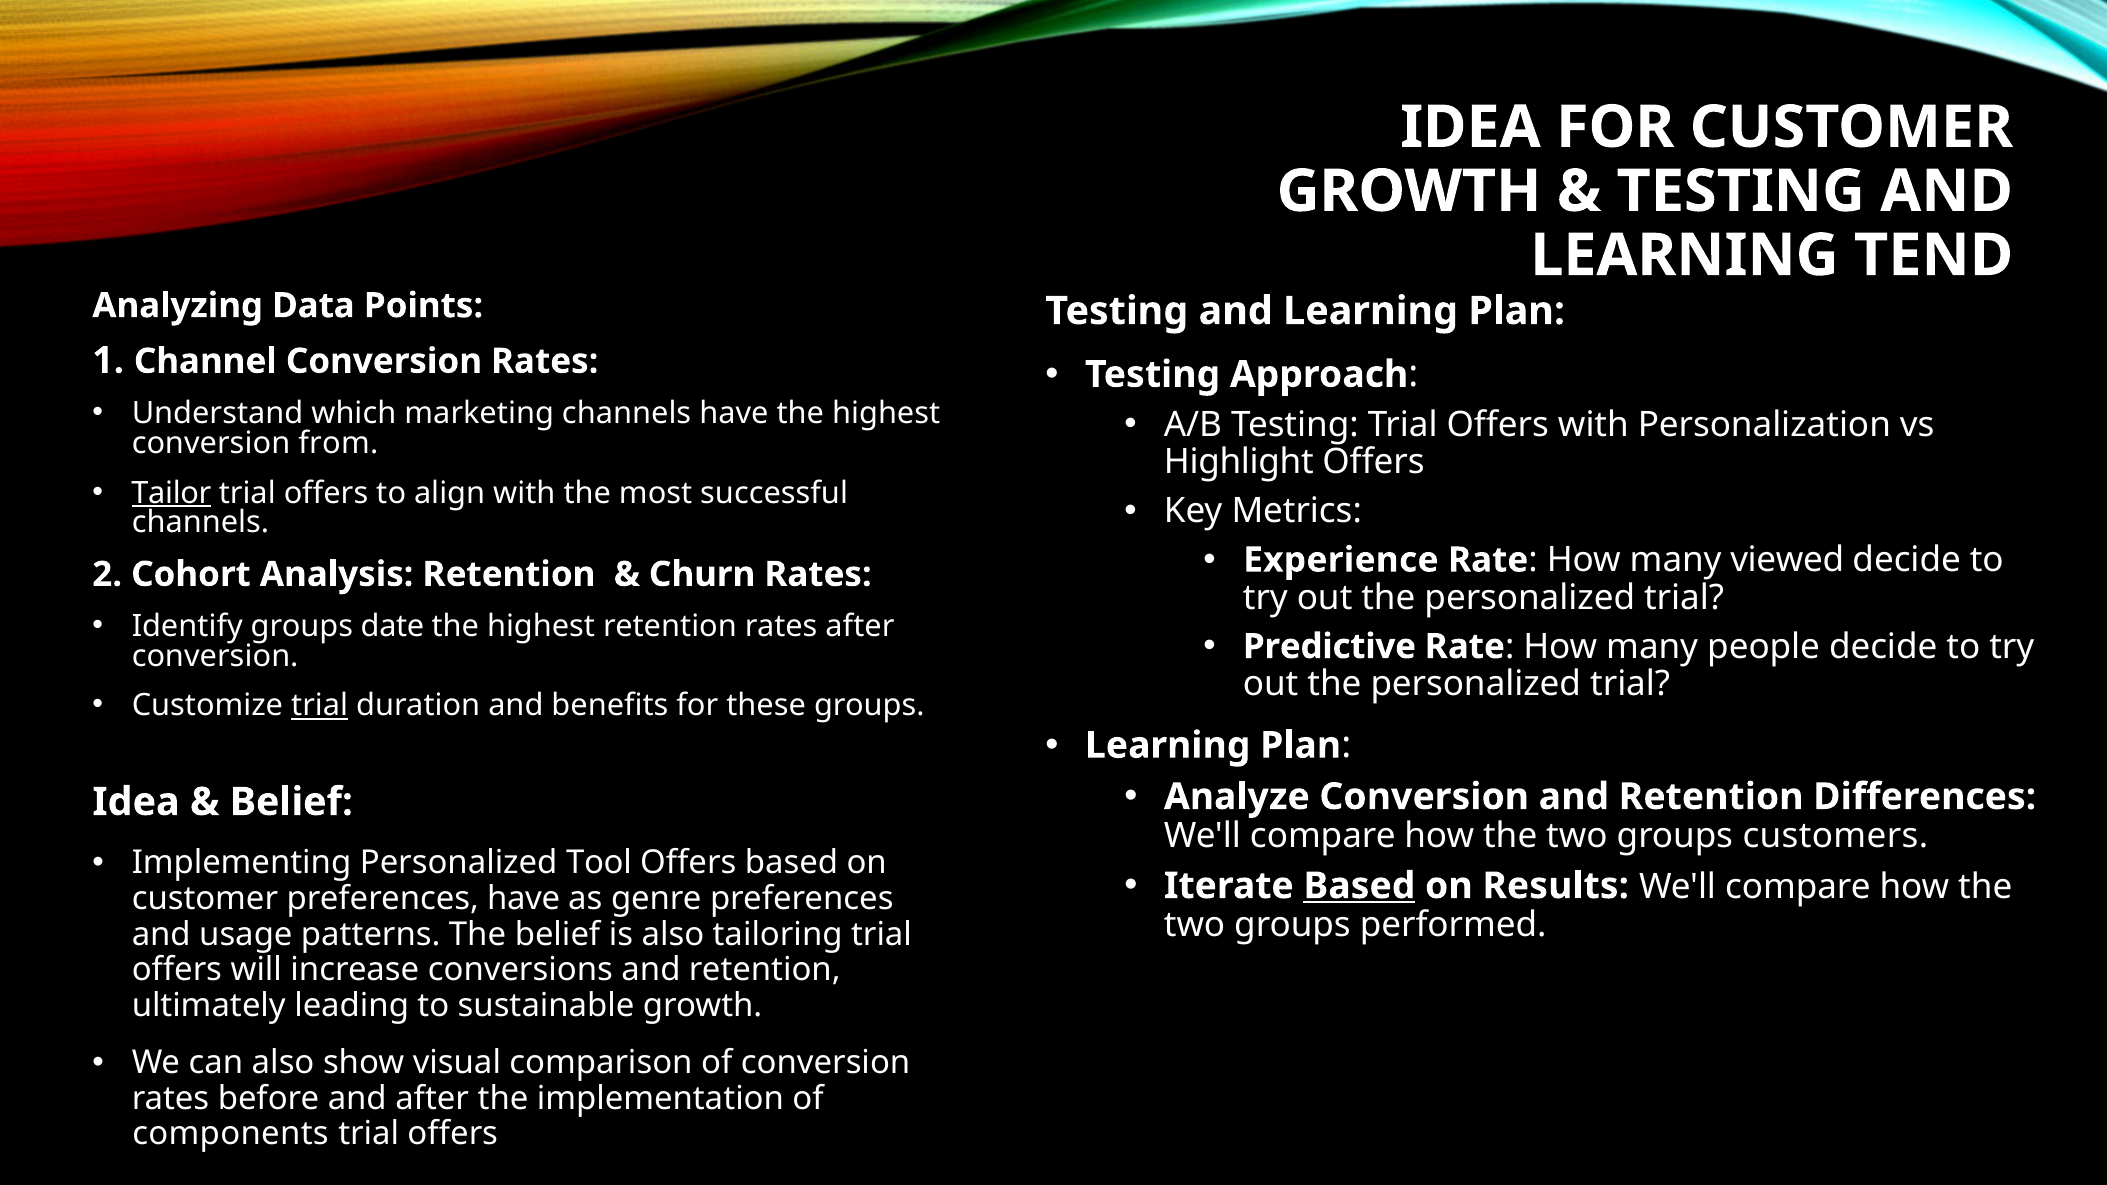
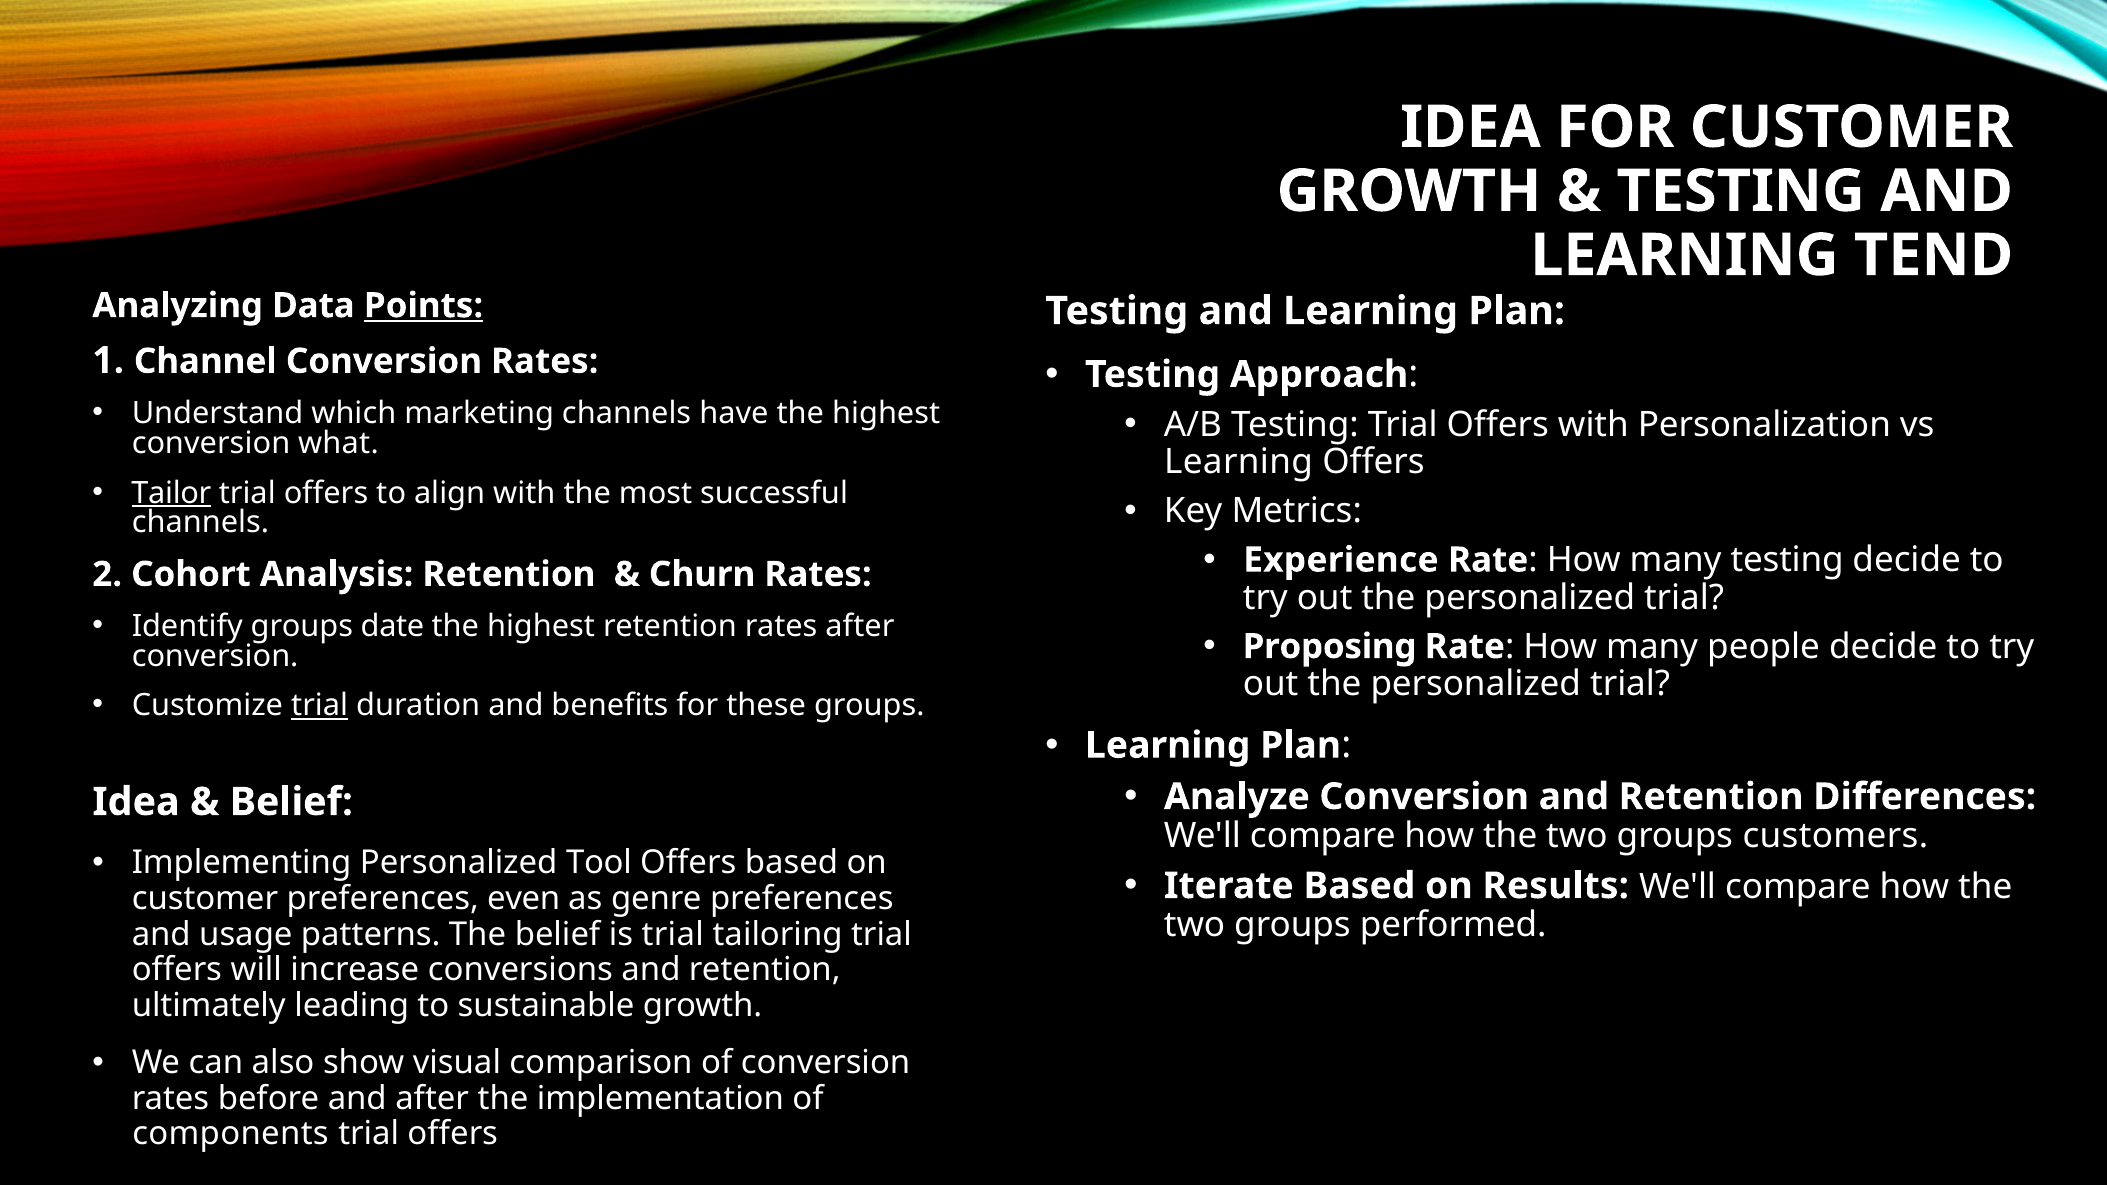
Points underline: none -> present
from: from -> what
Highlight at (1239, 462): Highlight -> Learning
many viewed: viewed -> testing
Predictive: Predictive -> Proposing
Based at (1359, 886) underline: present -> none
preferences have: have -> even
is also: also -> trial
